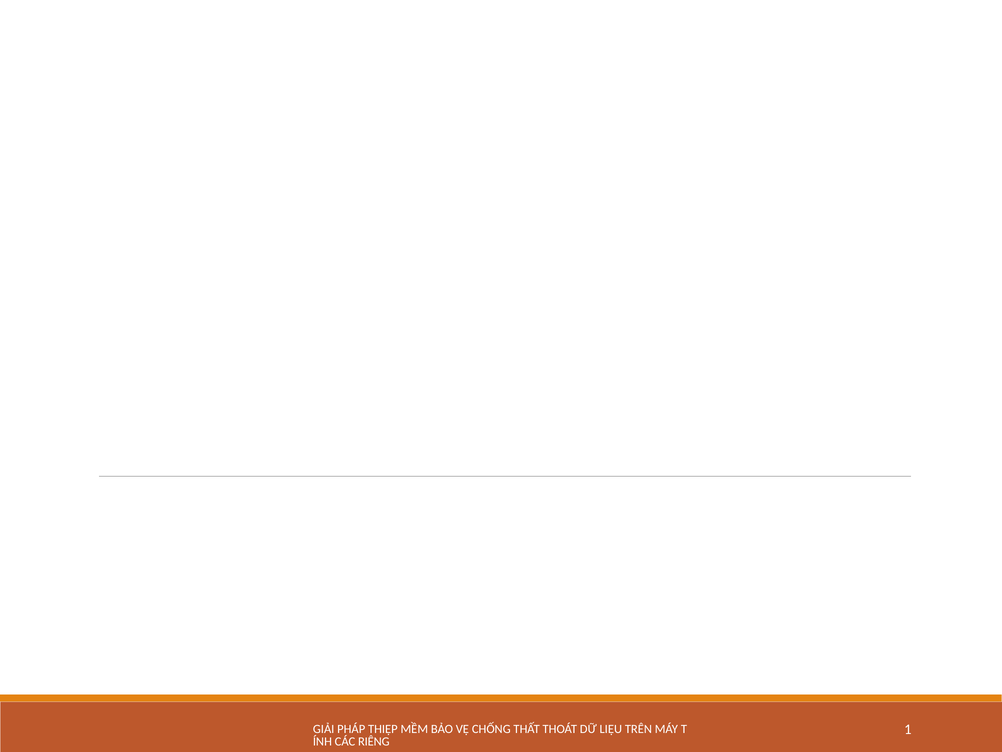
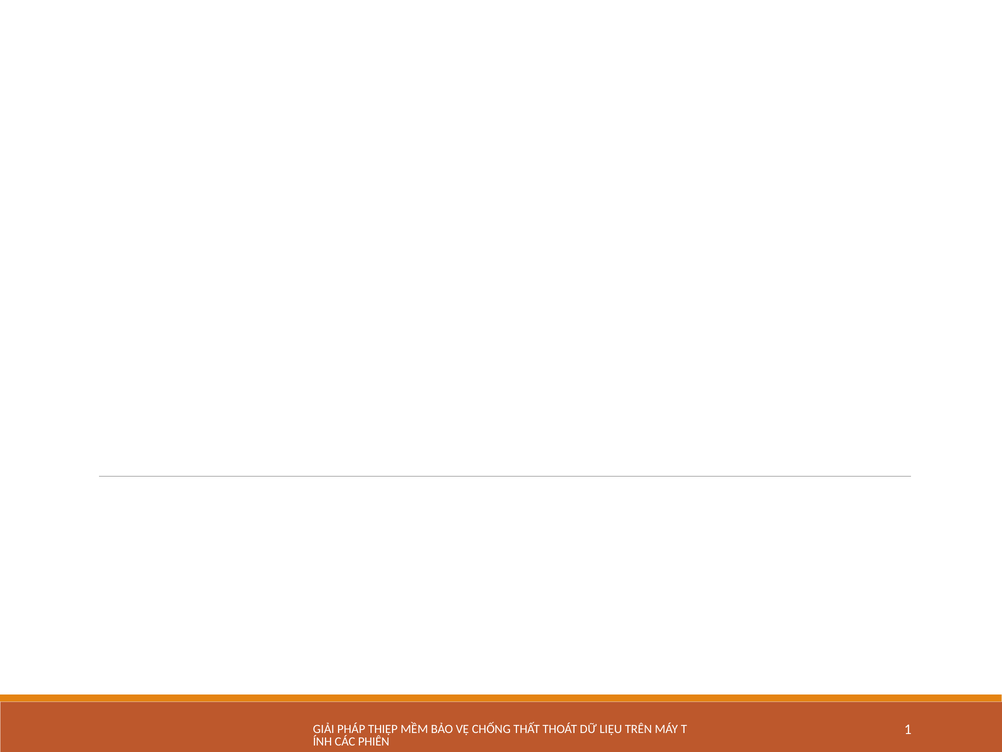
RIÊNG: RIÊNG -> PHIÊN
